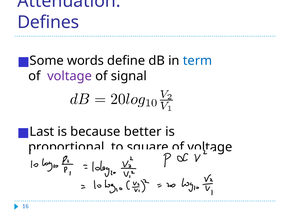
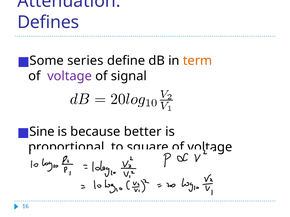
words: words -> series
term colour: blue -> orange
Last: Last -> Sine
